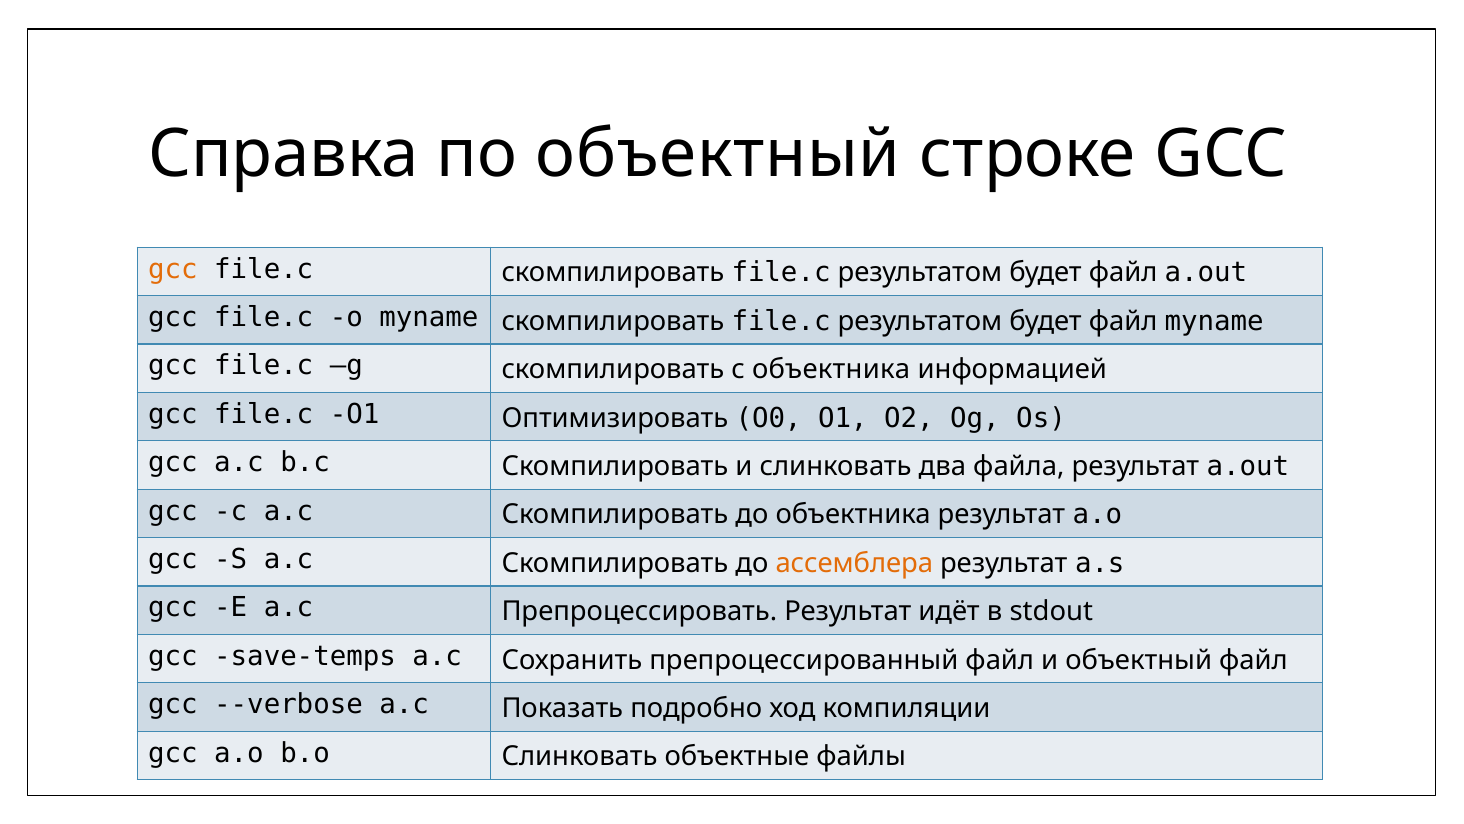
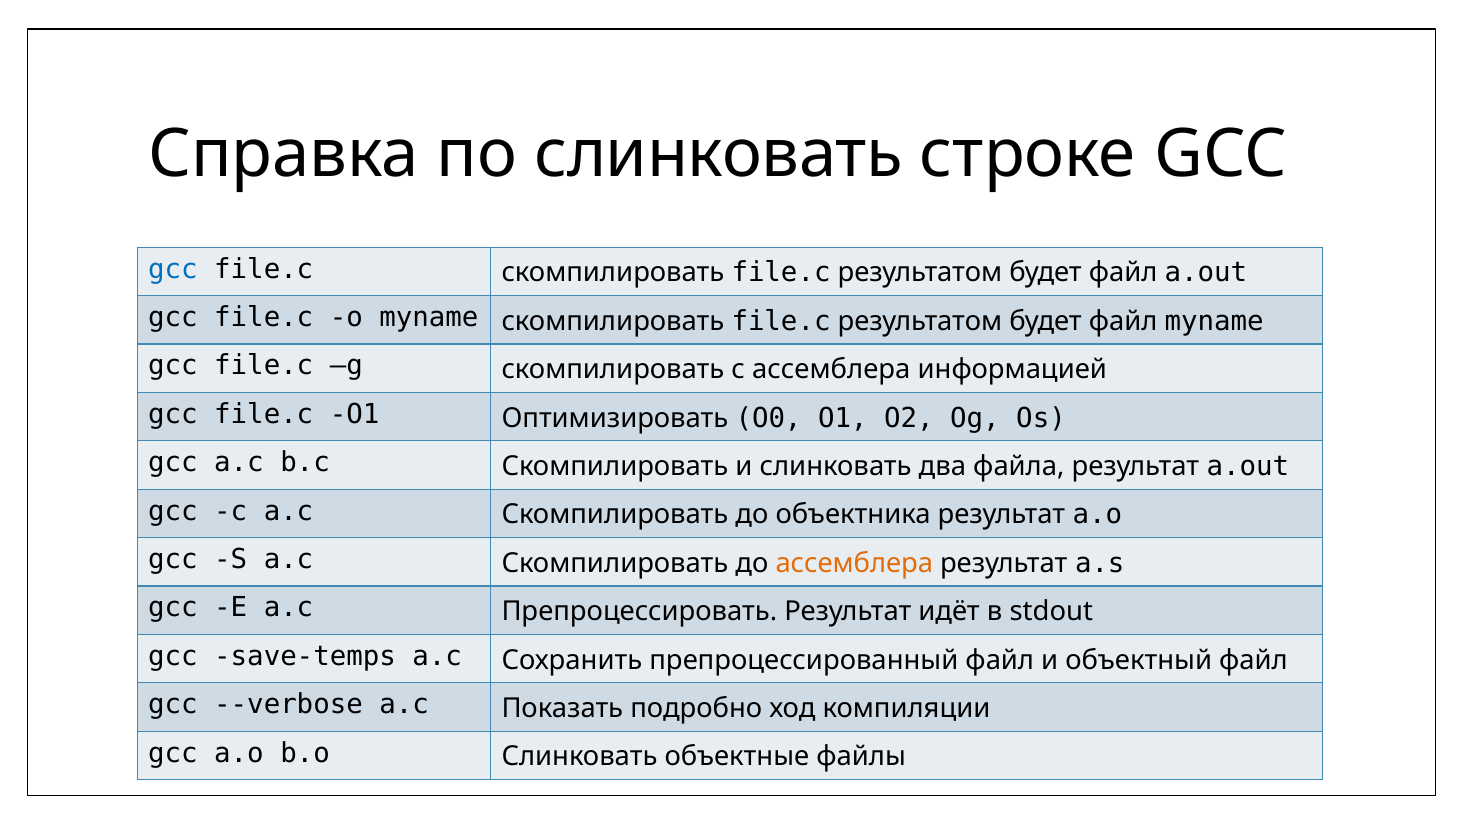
по объектный: объектный -> слинковать
gcc at (173, 269) colour: orange -> blue
с объектника: объектника -> ассемблера
